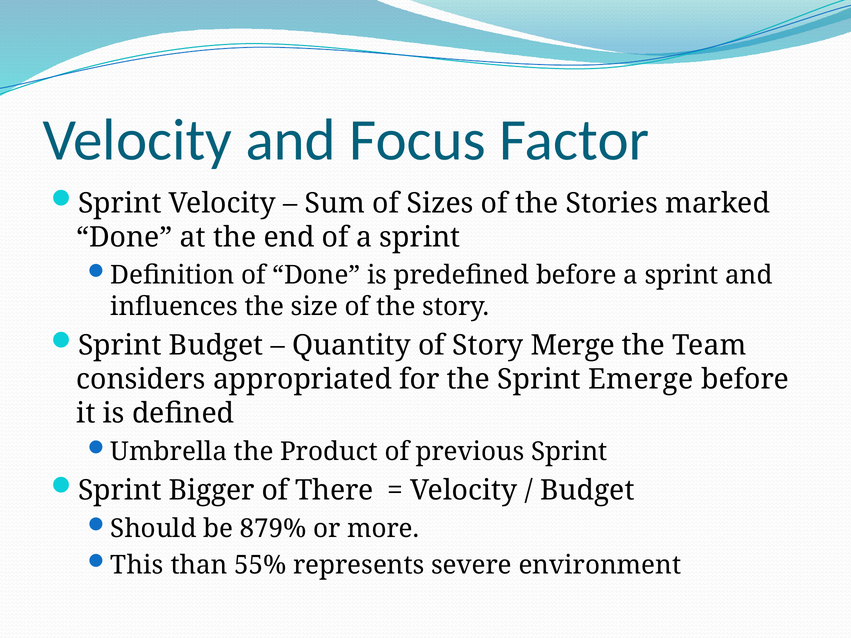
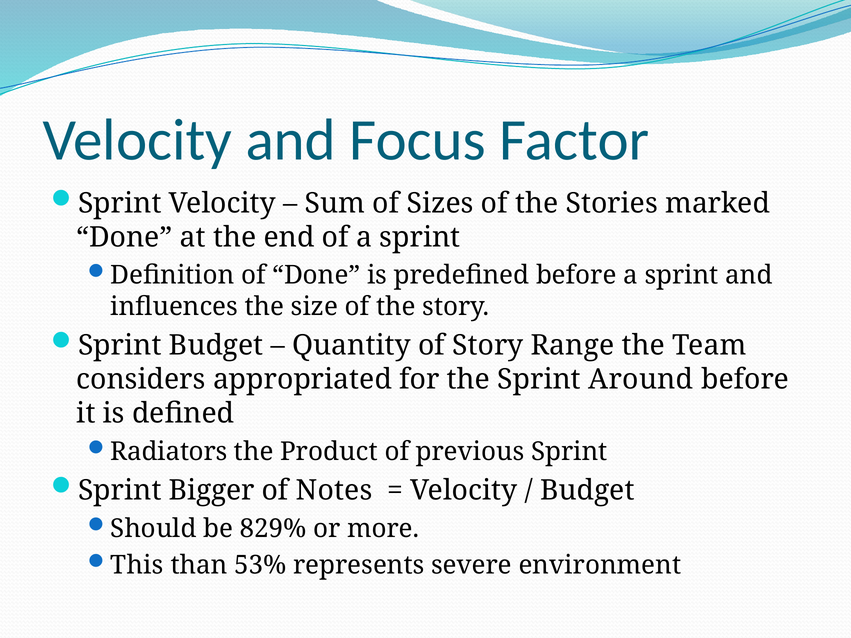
Merge: Merge -> Range
Emerge: Emerge -> Around
Umbrella: Umbrella -> Radiators
There: There -> Notes
879%: 879% -> 829%
55%: 55% -> 53%
